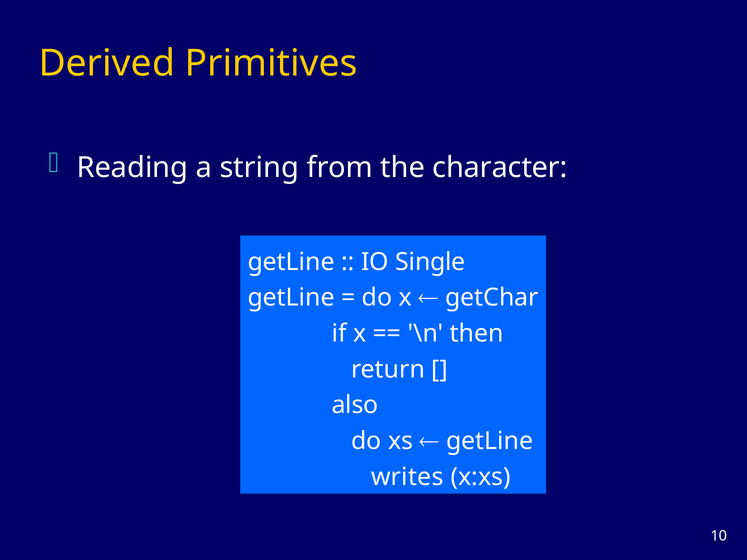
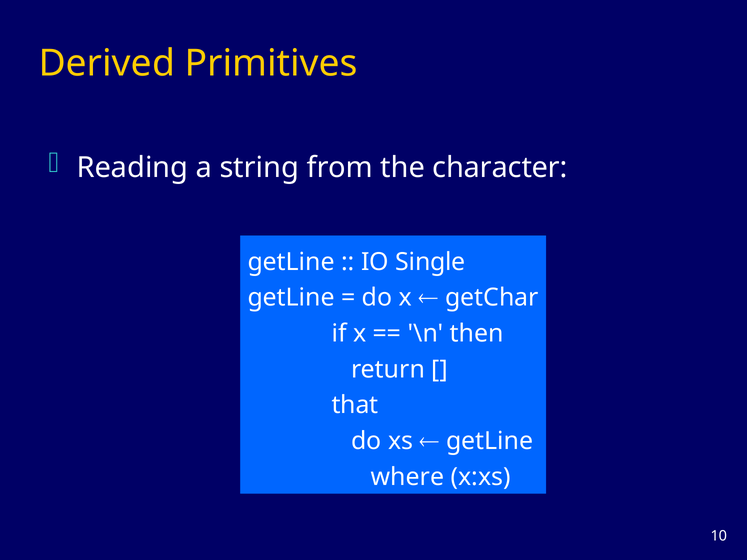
also: also -> that
writes: writes -> where
